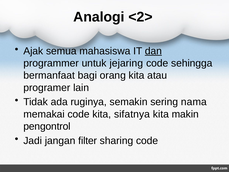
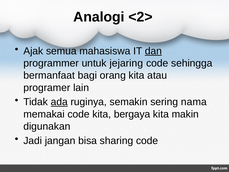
ada underline: none -> present
sifatnya: sifatnya -> bergaya
pengontrol: pengontrol -> digunakan
filter: filter -> bisa
